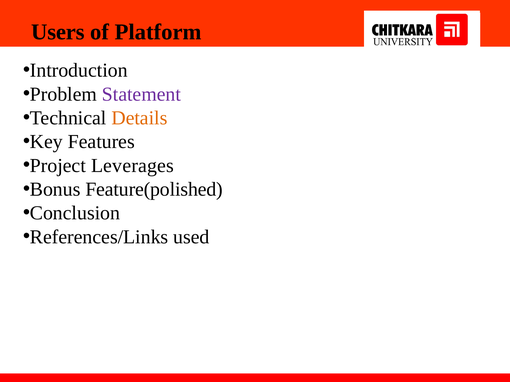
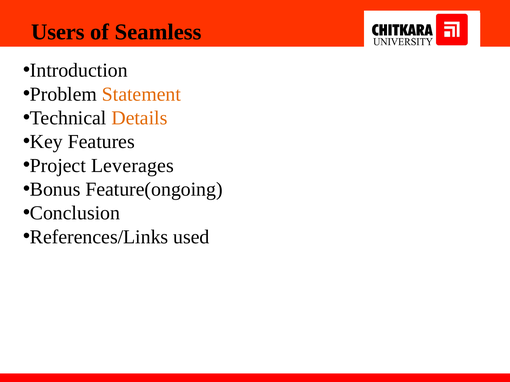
Platform: Platform -> Seamless
Statement colour: purple -> orange
Feature(polished: Feature(polished -> Feature(ongoing
